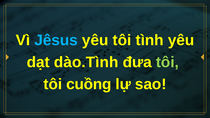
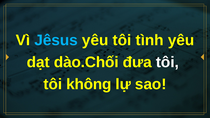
dào.Tình: dào.Tình -> dào.Chối
tôi at (167, 62) colour: light green -> white
cuồng: cuồng -> không
